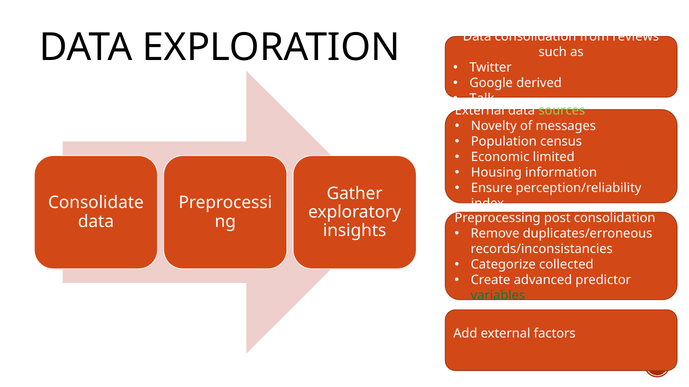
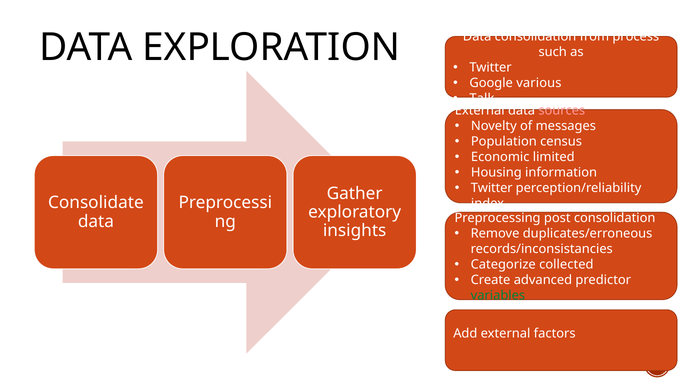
reviews: reviews -> process
derived: derived -> various
sources colour: light green -> pink
Ensure at (492, 188): Ensure -> Twitter
